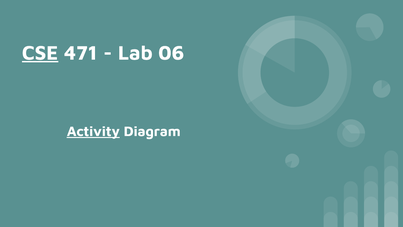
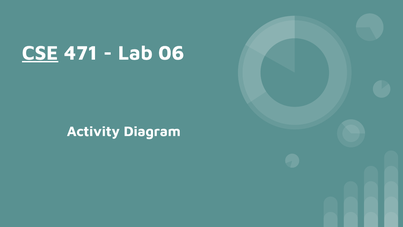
Activity underline: present -> none
